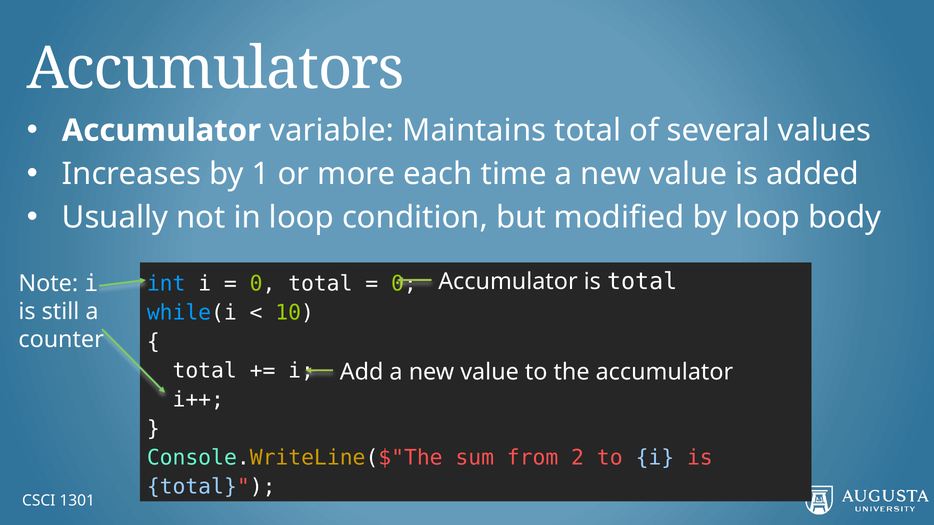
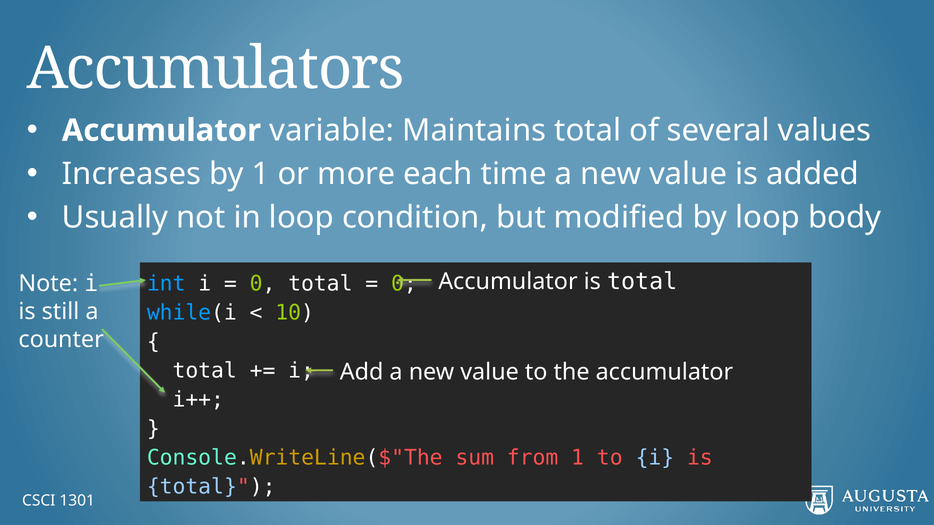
from 2: 2 -> 1
